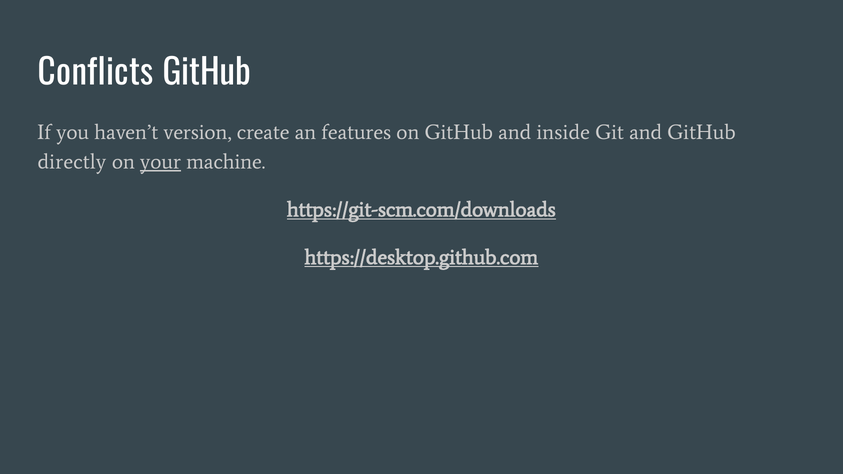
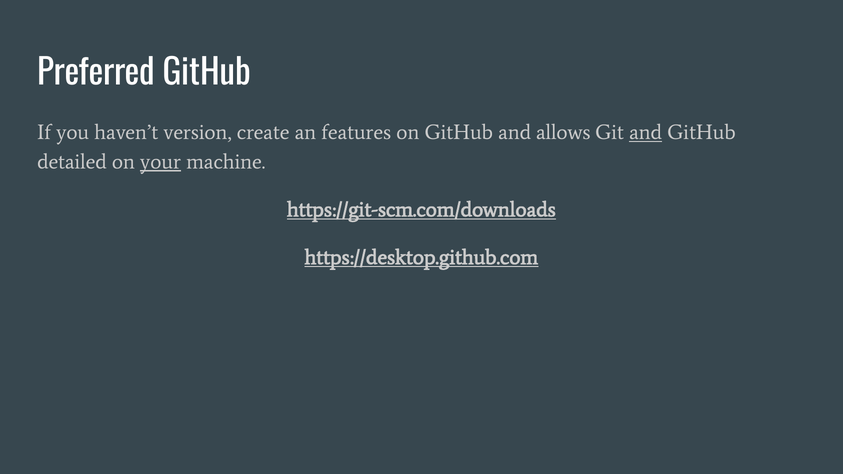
Conflicts: Conflicts -> Preferred
inside: inside -> allows
and at (646, 133) underline: none -> present
directly: directly -> detailed
